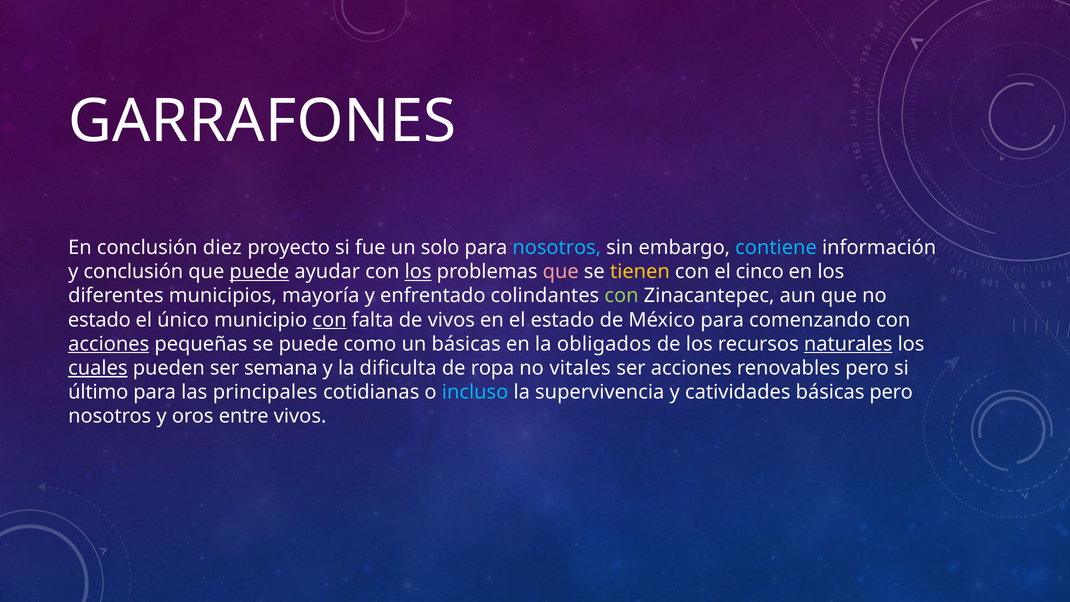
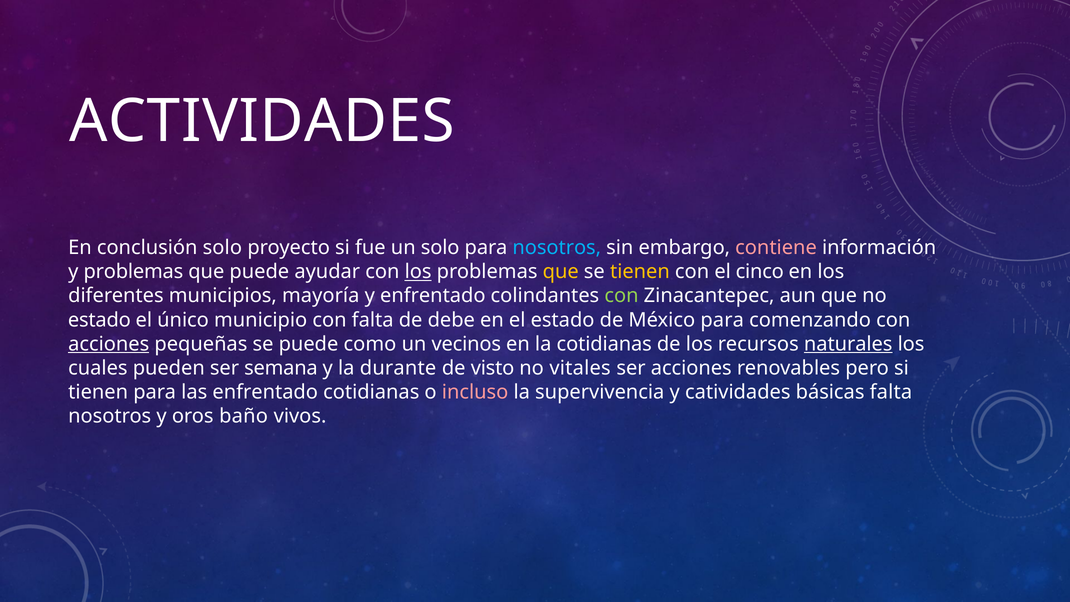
GARRAFONES: GARRAFONES -> ACTIVIDADES
conclusión diez: diez -> solo
contiene colour: light blue -> pink
y conclusión: conclusión -> problemas
puede at (259, 272) underline: present -> none
que at (561, 272) colour: pink -> yellow
con at (330, 320) underline: present -> none
de vivos: vivos -> debe
un básicas: básicas -> vecinos
la obligados: obligados -> cotidianas
cuales underline: present -> none
dificulta: dificulta -> durante
ropa: ropa -> visto
último at (98, 392): último -> tienen
las principales: principales -> enfrentado
incluso colour: light blue -> pink
básicas pero: pero -> falta
entre: entre -> baño
